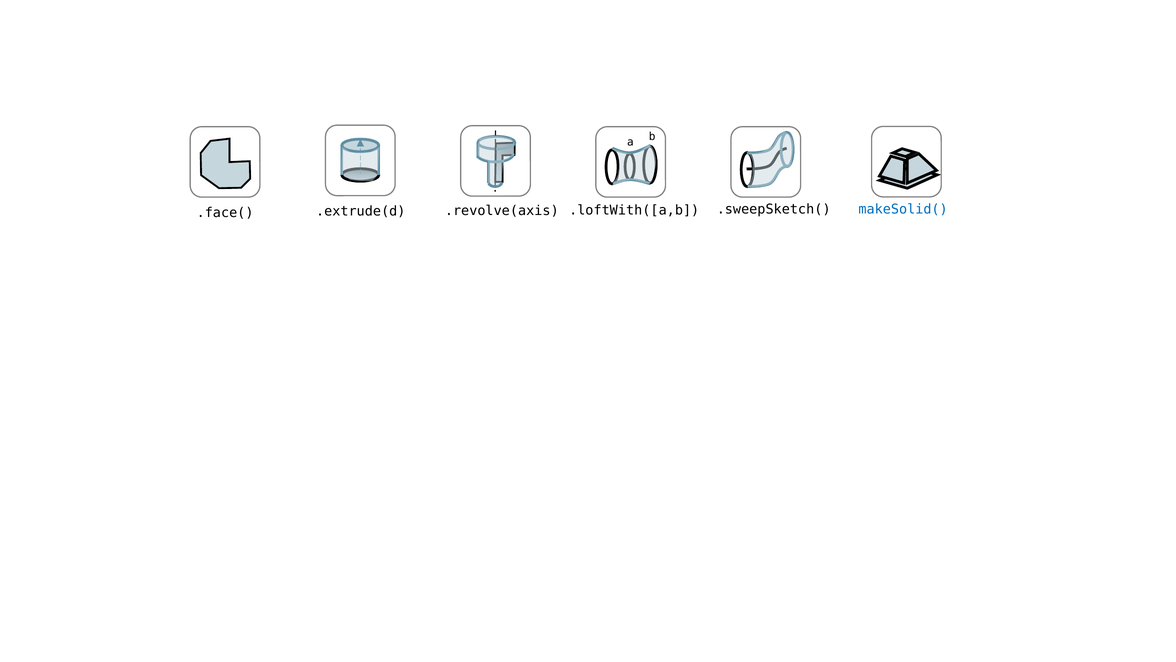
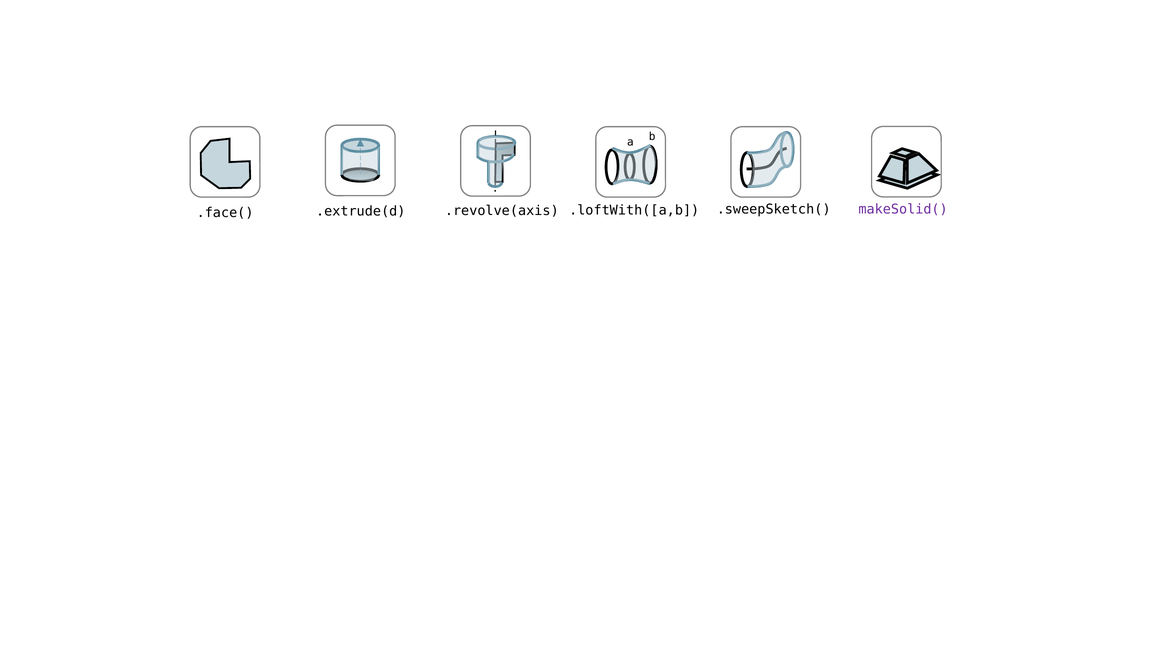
makeSolid( colour: blue -> purple
